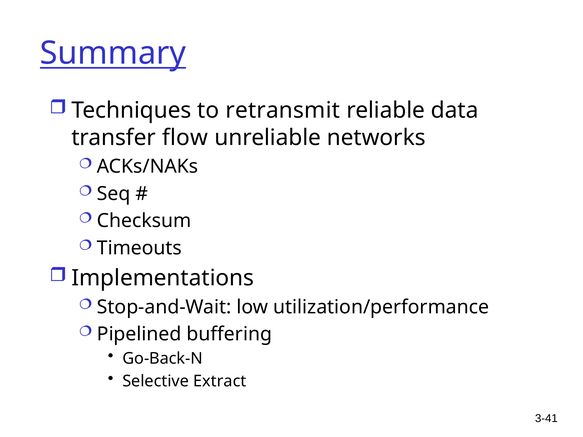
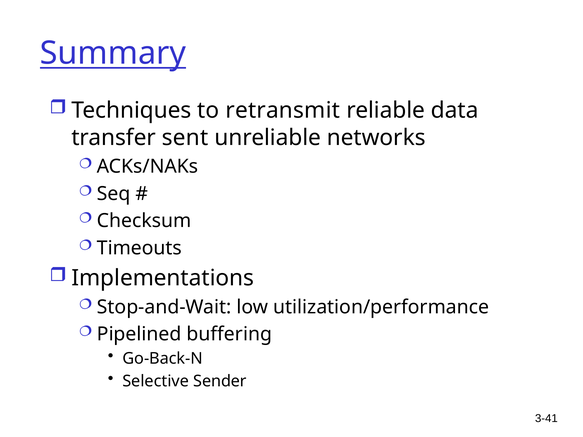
flow: flow -> sent
Extract: Extract -> Sender
